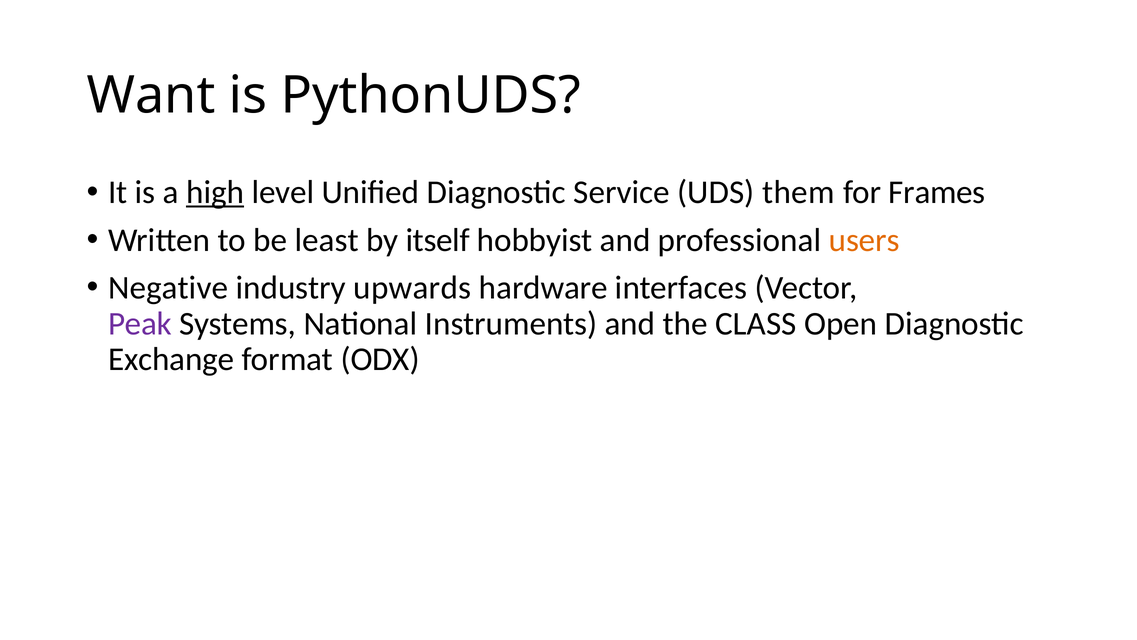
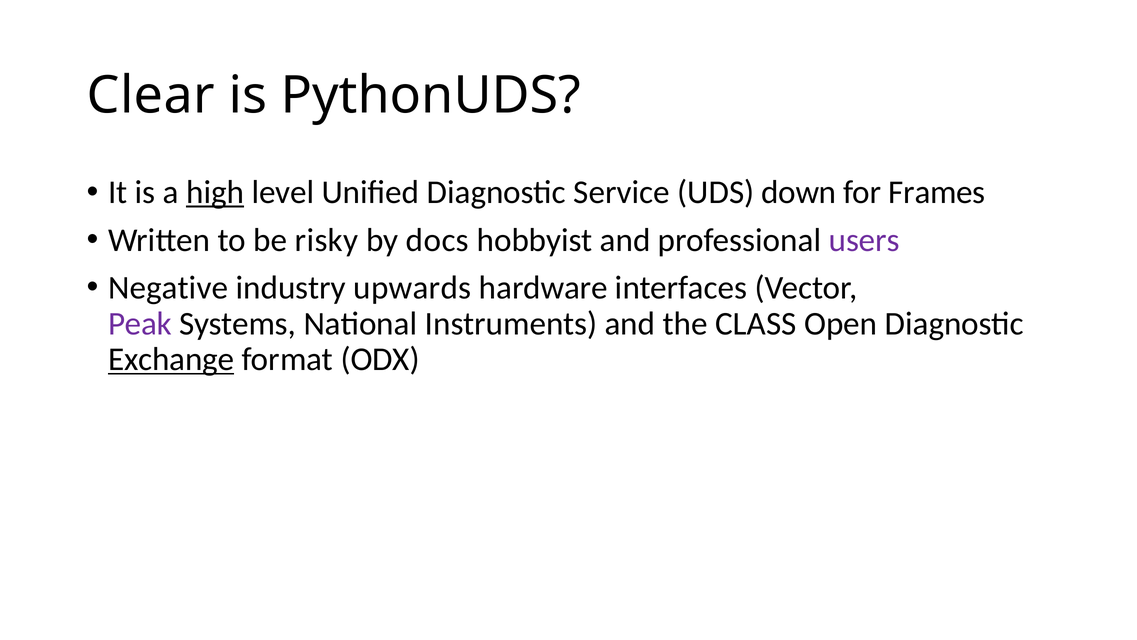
Want: Want -> Clear
them: them -> down
least: least -> risky
itself: itself -> docs
users colour: orange -> purple
Exchange underline: none -> present
